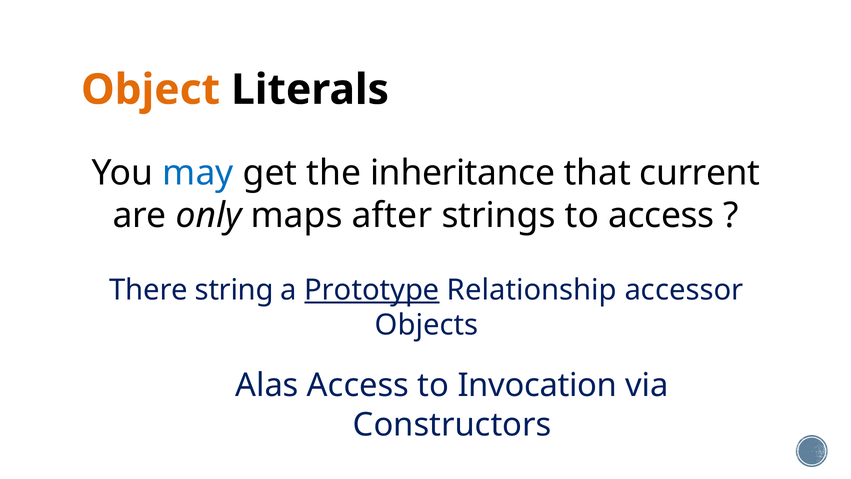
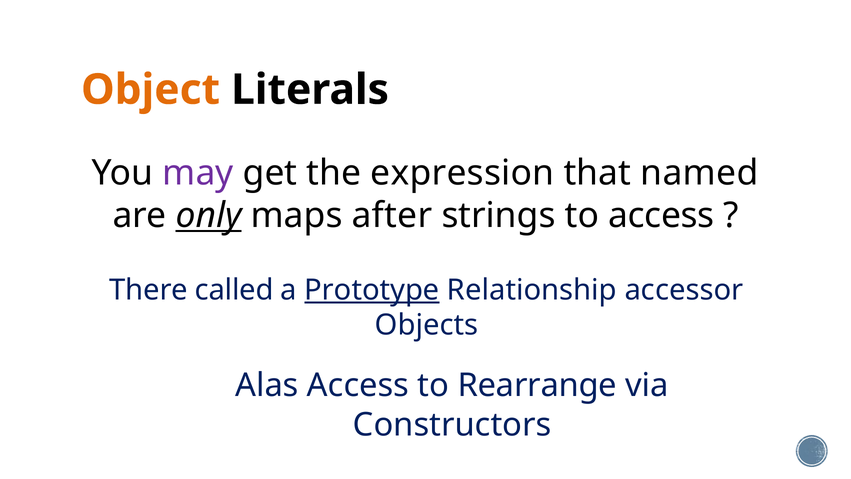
may colour: blue -> purple
inheritance: inheritance -> expression
current: current -> named
only underline: none -> present
string: string -> called
Invocation: Invocation -> Rearrange
